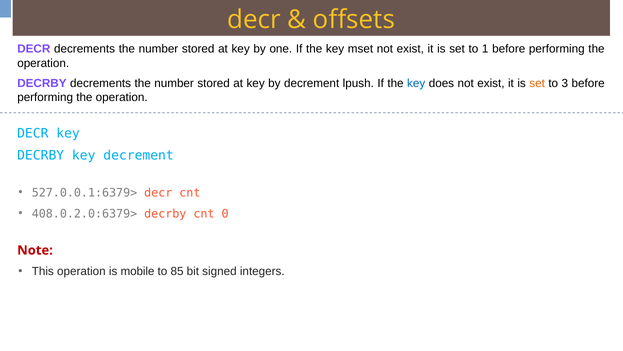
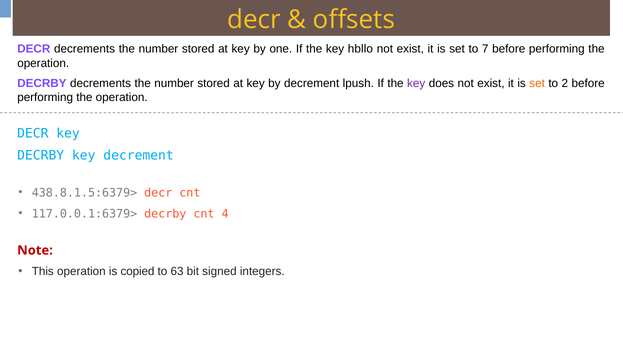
mset: mset -> hbllo
1: 1 -> 7
key at (416, 83) colour: blue -> purple
3: 3 -> 2
527.0.0.1:6379>: 527.0.0.1:6379> -> 438.8.1.5:6379>
408.0.2.0:6379>: 408.0.2.0:6379> -> 117.0.0.1:6379>
0: 0 -> 4
mobile: mobile -> copied
85: 85 -> 63
